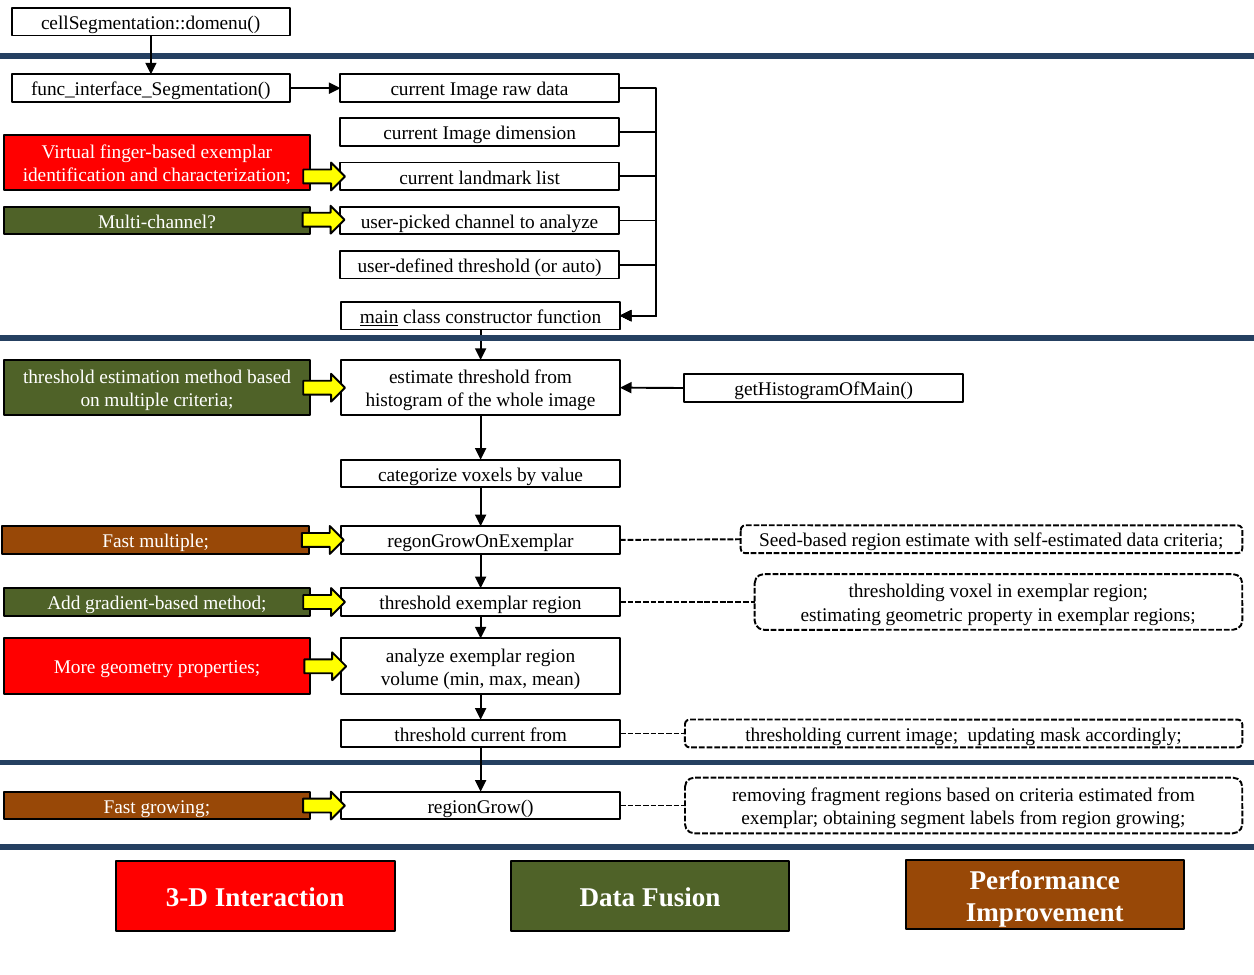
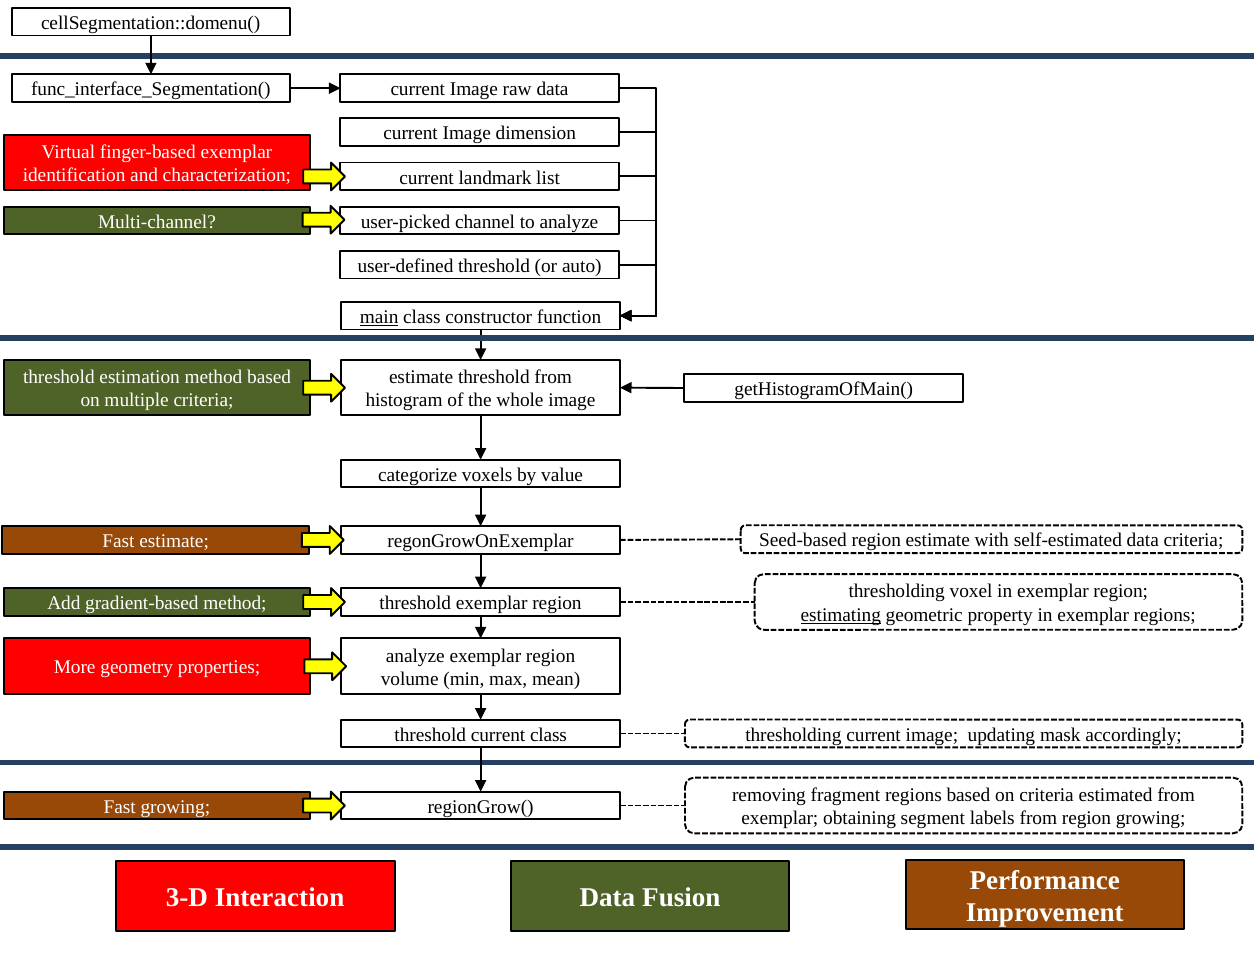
Fast multiple: multiple -> estimate
estimating underline: none -> present
current from: from -> class
